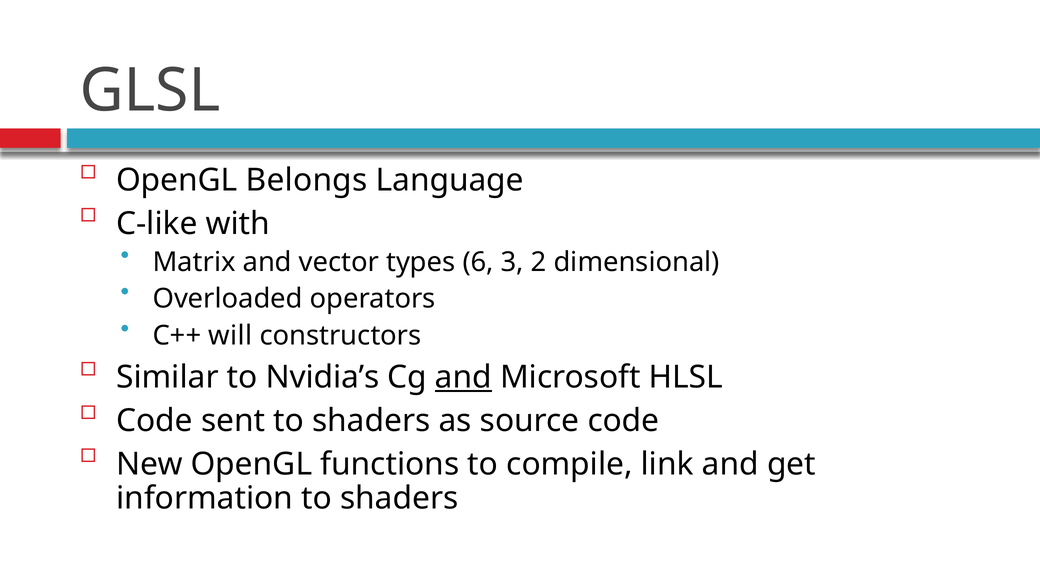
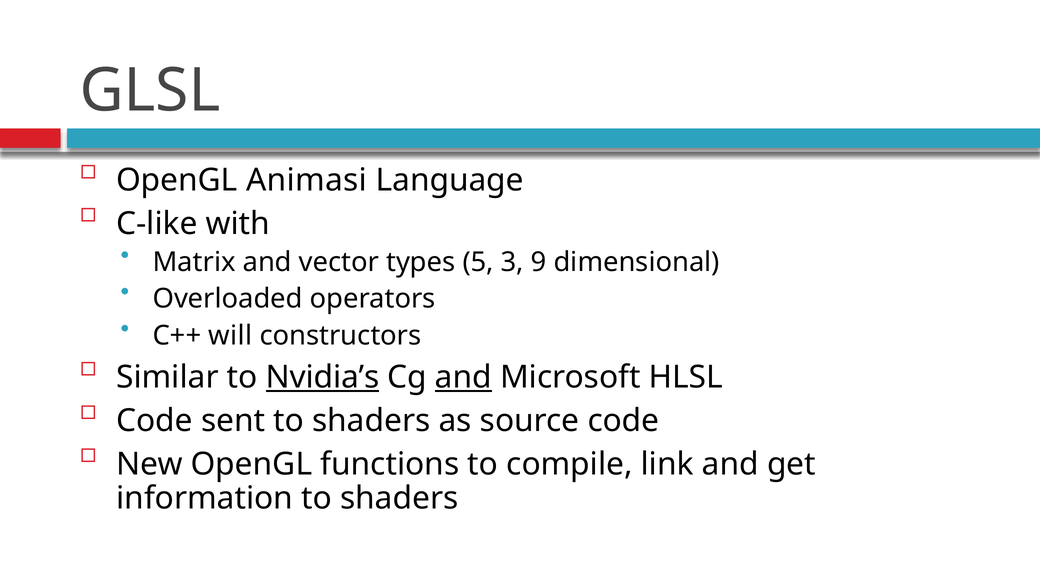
Belongs: Belongs -> Animasi
6: 6 -> 5
2: 2 -> 9
Nvidia’s underline: none -> present
